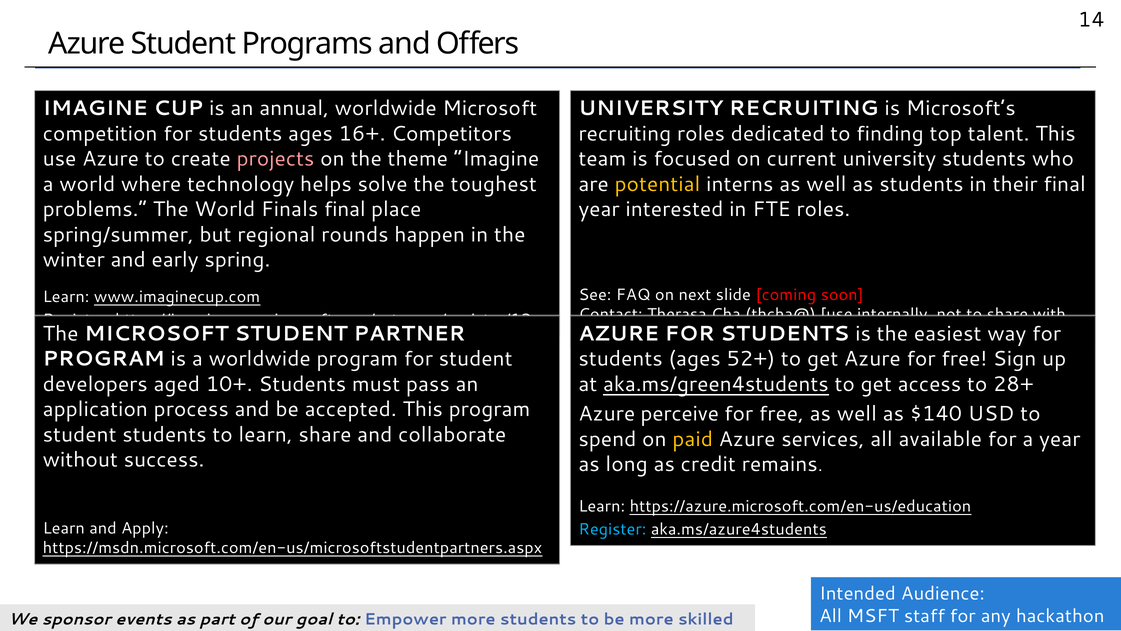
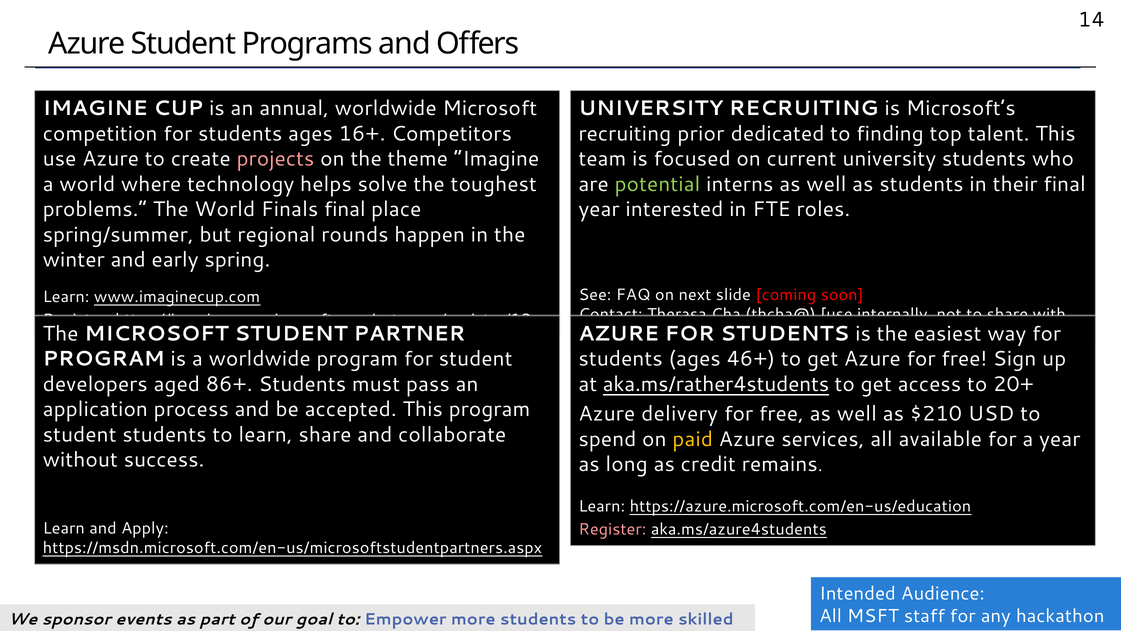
recruiting roles: roles -> prior
potential colour: yellow -> light green
52+: 52+ -> 46+
aka.ms/green4students: aka.ms/green4students -> aka.ms/rather4students
28+: 28+ -> 20+
10+: 10+ -> 86+
perceive: perceive -> delivery
$140: $140 -> $210
Register at (612, 529) colour: light blue -> pink
